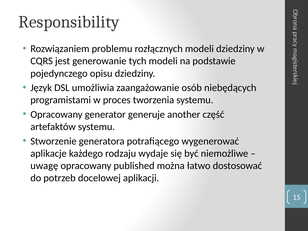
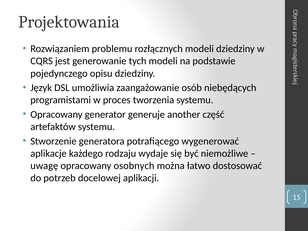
Responsibility: Responsibility -> Projektowania
published: published -> osobnych
